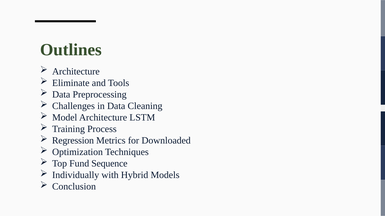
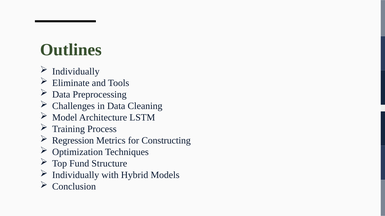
Architecture at (76, 72): Architecture -> Individually
Downloaded: Downloaded -> Constructing
Sequence: Sequence -> Structure
